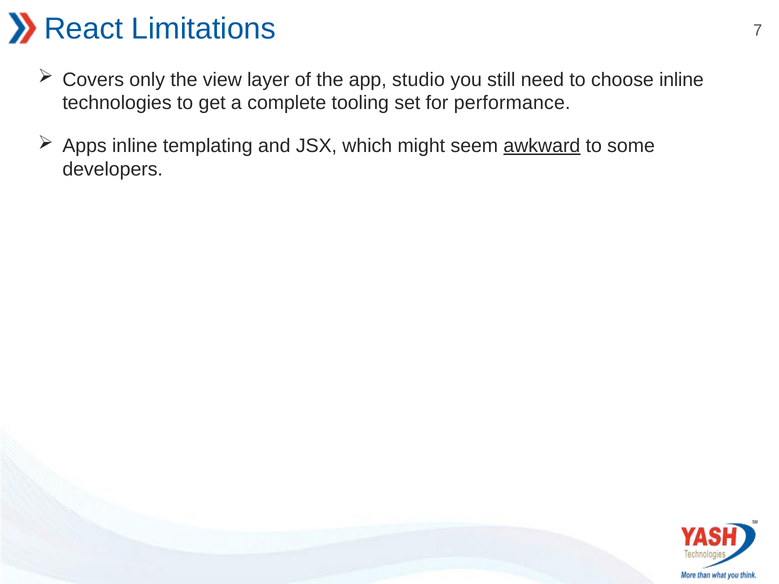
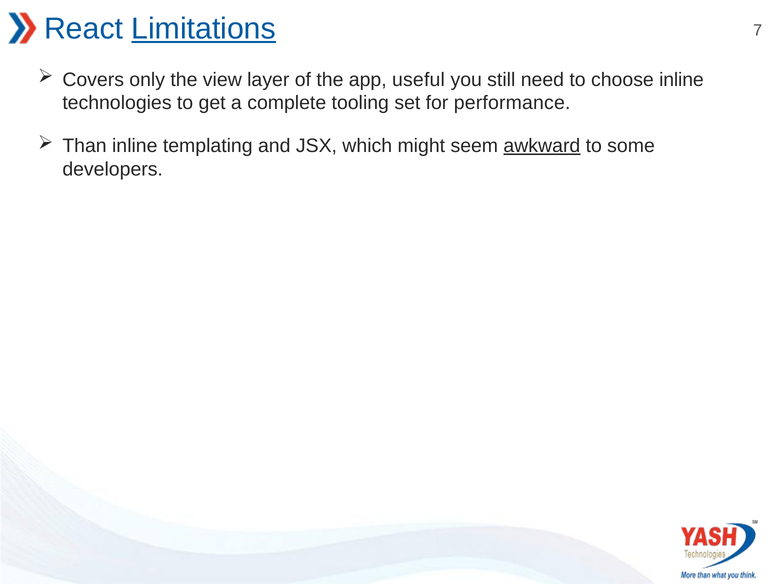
Limitations underline: none -> present
studio: studio -> useful
Apps: Apps -> Than
